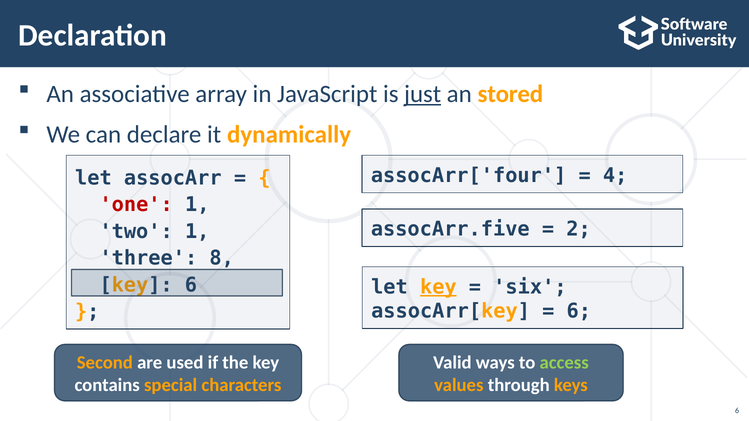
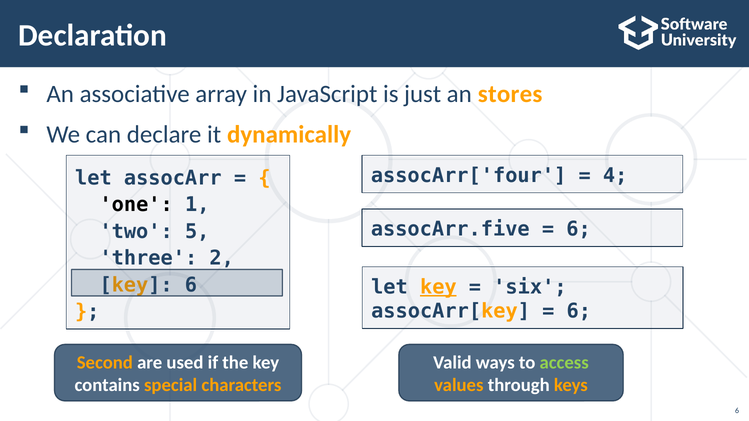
just underline: present -> none
stored: stored -> stores
one colour: red -> black
2 at (579, 229): 2 -> 6
two 1: 1 -> 5
8: 8 -> 2
